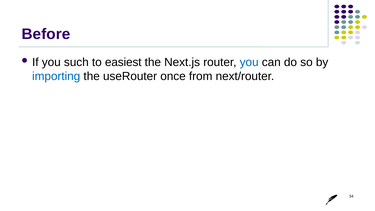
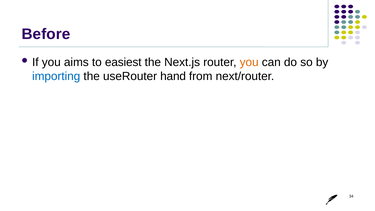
such: such -> aims
you at (249, 62) colour: blue -> orange
once: once -> hand
